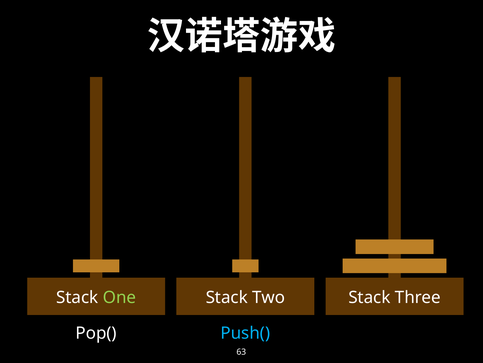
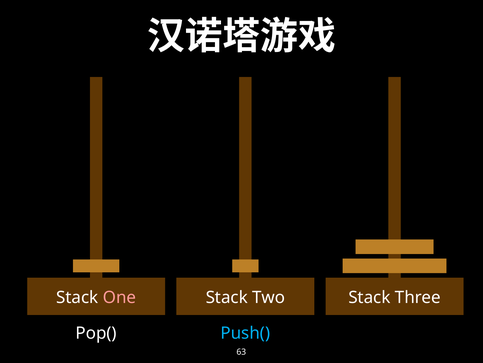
One colour: light green -> pink
